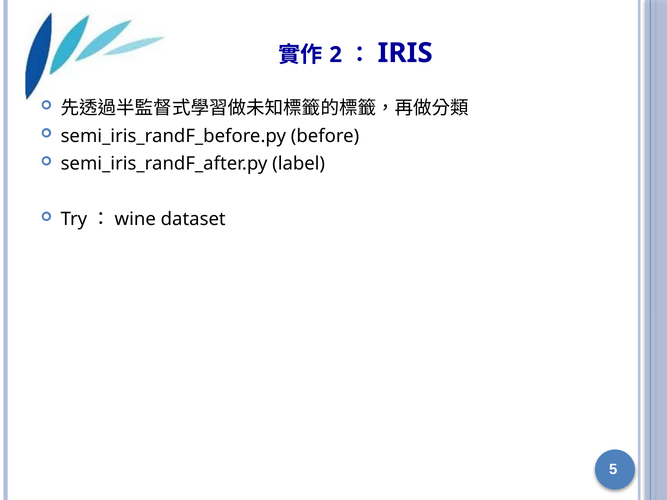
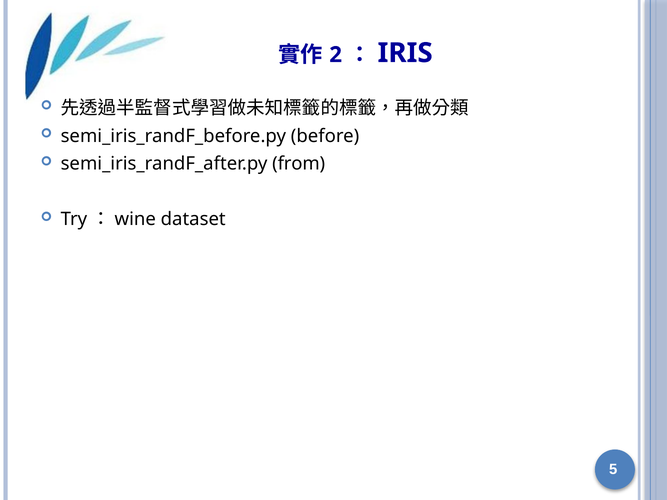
label: label -> from
